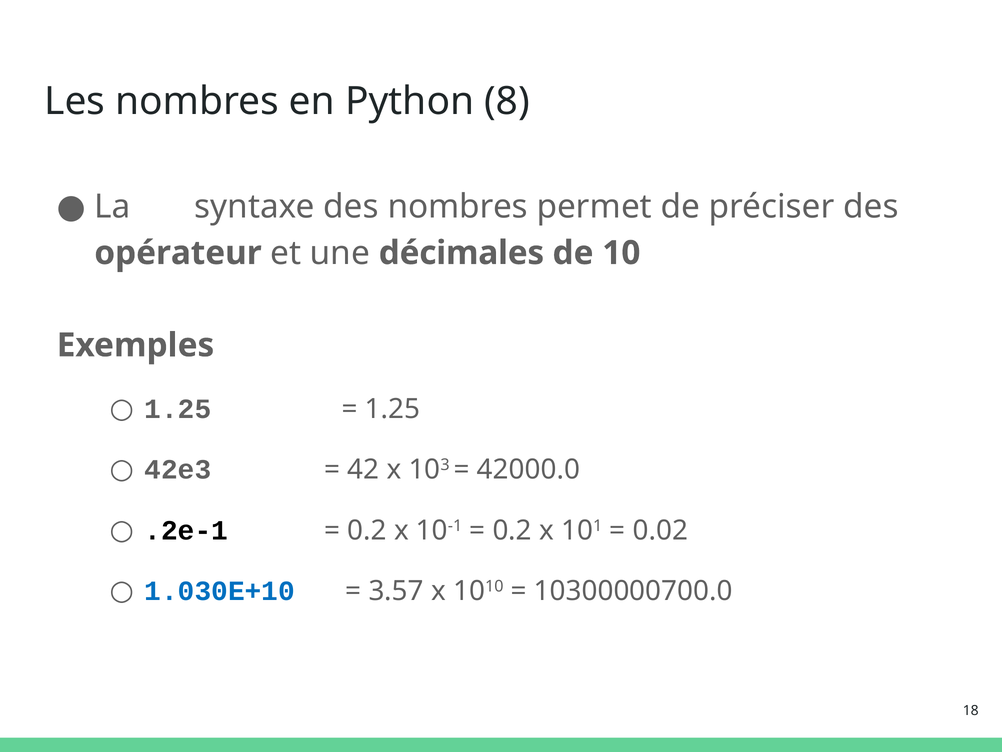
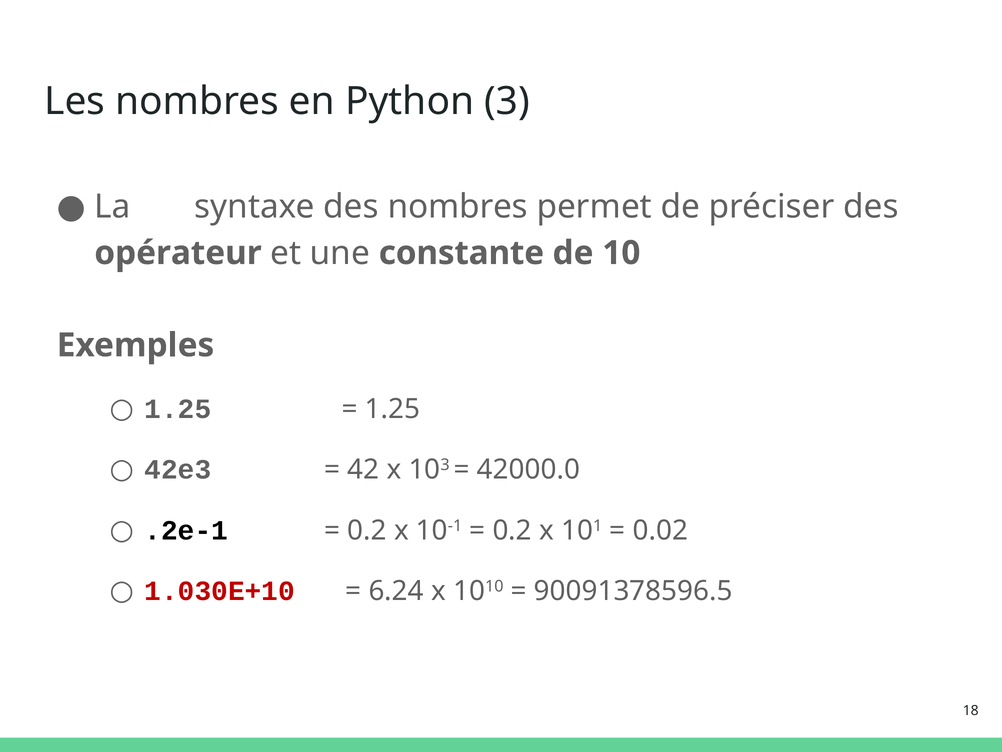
8: 8 -> 3
décimales: décimales -> constante
1.030E+10 colour: blue -> red
3.57: 3.57 -> 6.24
10300000700.0: 10300000700.0 -> 90091378596.5
